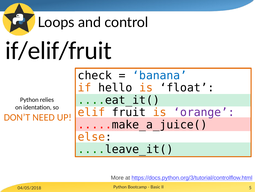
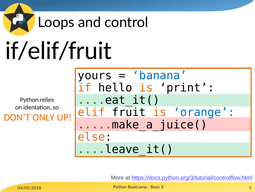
check: check -> yours
float: float -> print
orange colour: purple -> blue
NEED: NEED -> ONLY
